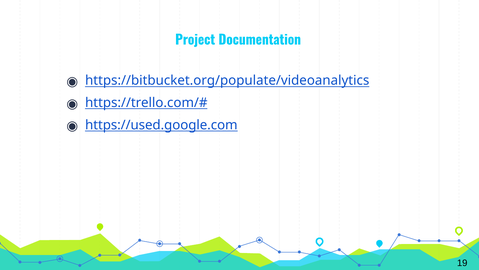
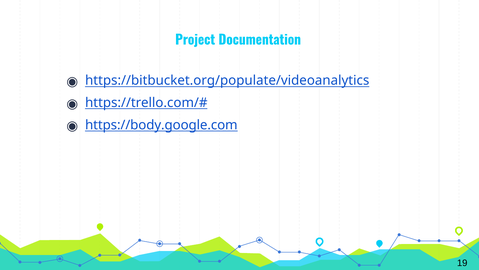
https://used.google.com: https://used.google.com -> https://body.google.com
